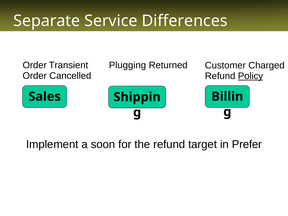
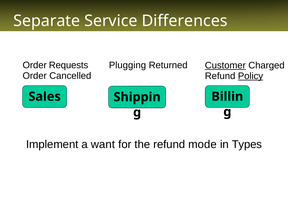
Customer underline: none -> present
Transient: Transient -> Requests
soon: soon -> want
target: target -> mode
Prefer: Prefer -> Types
